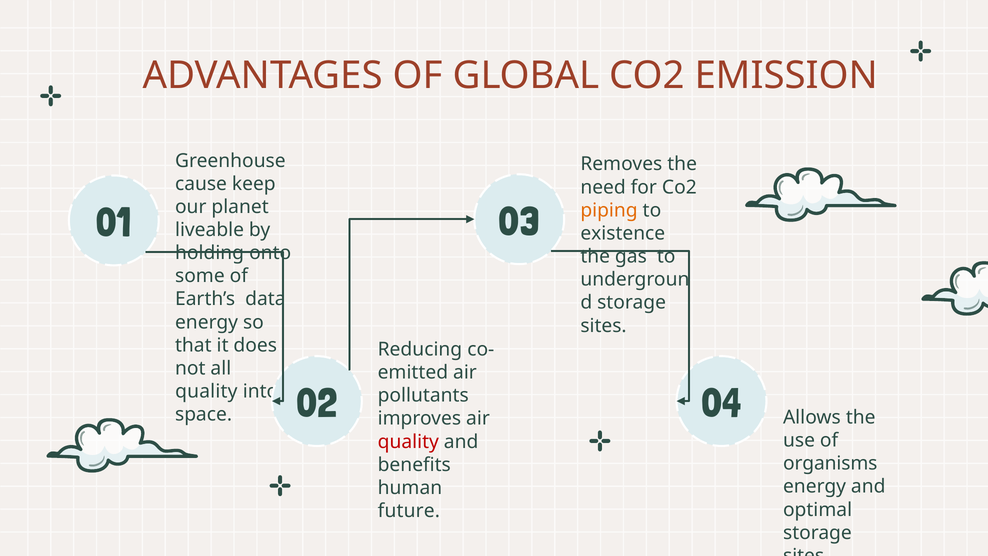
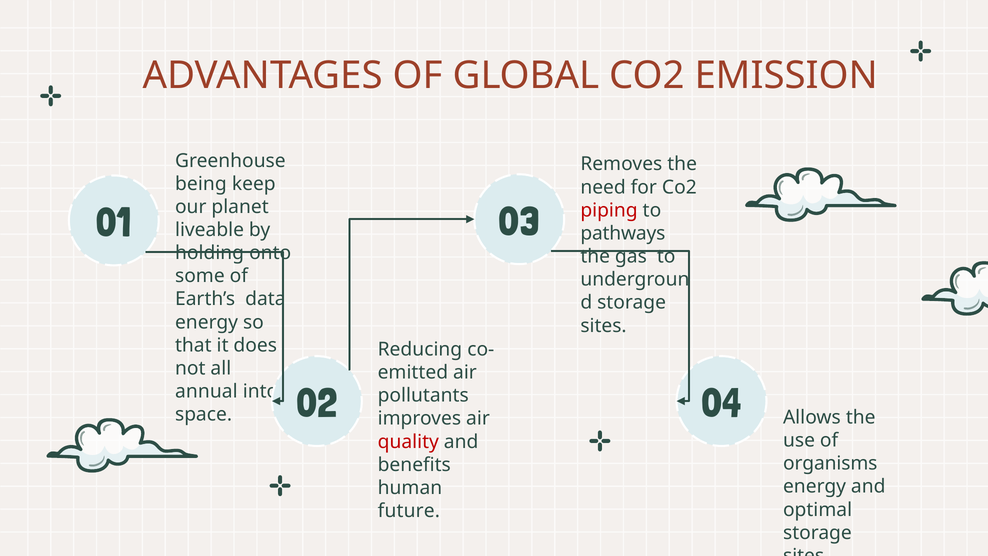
cause: cause -> being
piping colour: orange -> red
existence: existence -> pathways
quality at (206, 391): quality -> annual
